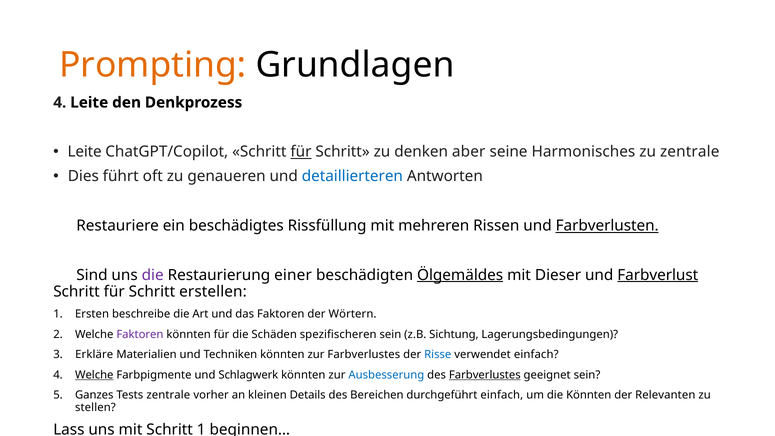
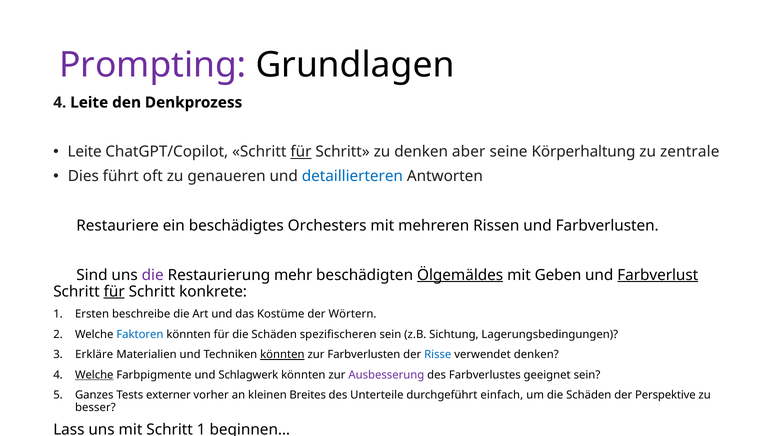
Prompting colour: orange -> purple
Harmonisches: Harmonisches -> Körperhaltung
Rissfüllung: Rissfüllung -> Orchesters
Farbverlusten at (607, 226) underline: present -> none
einer: einer -> mehr
Dieser: Dieser -> Geben
für at (114, 292) underline: none -> present
erstellen: erstellen -> konkrete
das Faktoren: Faktoren -> Kostüme
Faktoren at (140, 334) colour: purple -> blue
könnten at (282, 355) underline: none -> present
zur Farbverlustes: Farbverlustes -> Farbverlusten
verwendet einfach: einfach -> denken
Ausbesserung colour: blue -> purple
Farbverlustes at (485, 375) underline: present -> none
Tests zentrale: zentrale -> externer
Details: Details -> Breites
Bereichen: Bereichen -> Unterteile
um die Könnten: Könnten -> Schäden
Relevanten: Relevanten -> Perspektive
stellen: stellen -> besser
